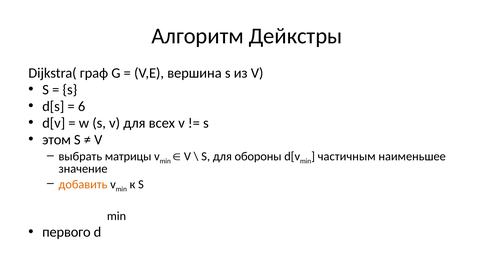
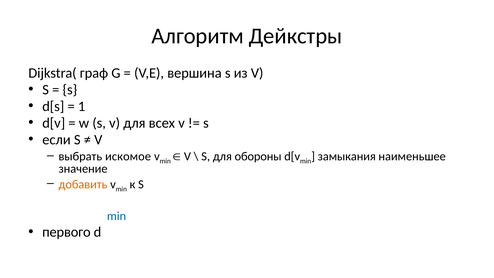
6: 6 -> 1
этом: этом -> если
матрицы: матрицы -> искомое
частичным: частичным -> замыкания
min at (117, 216) colour: black -> blue
